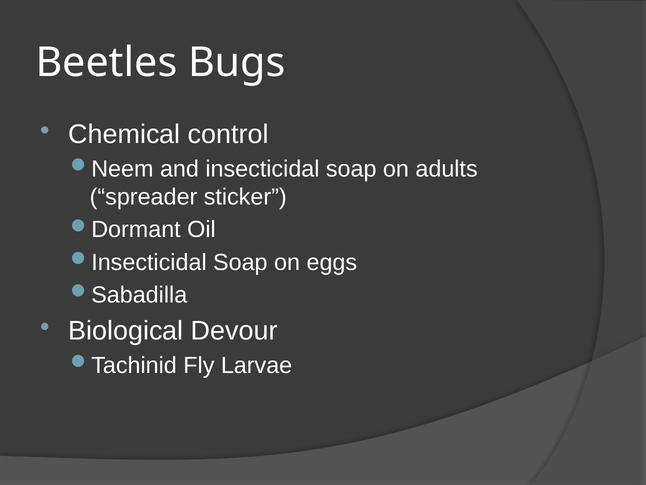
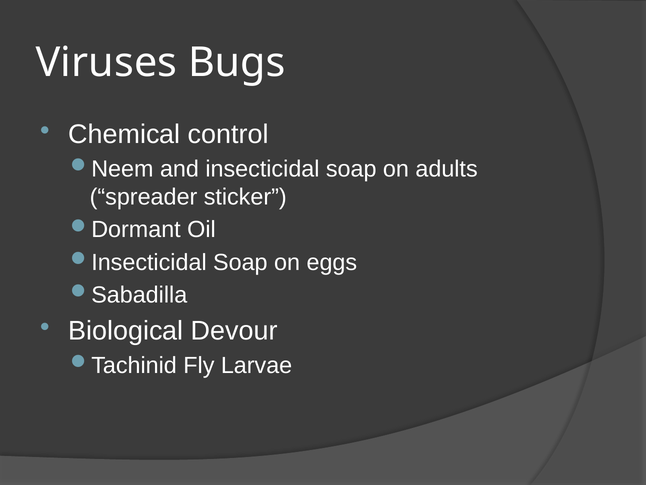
Beetles: Beetles -> Viruses
